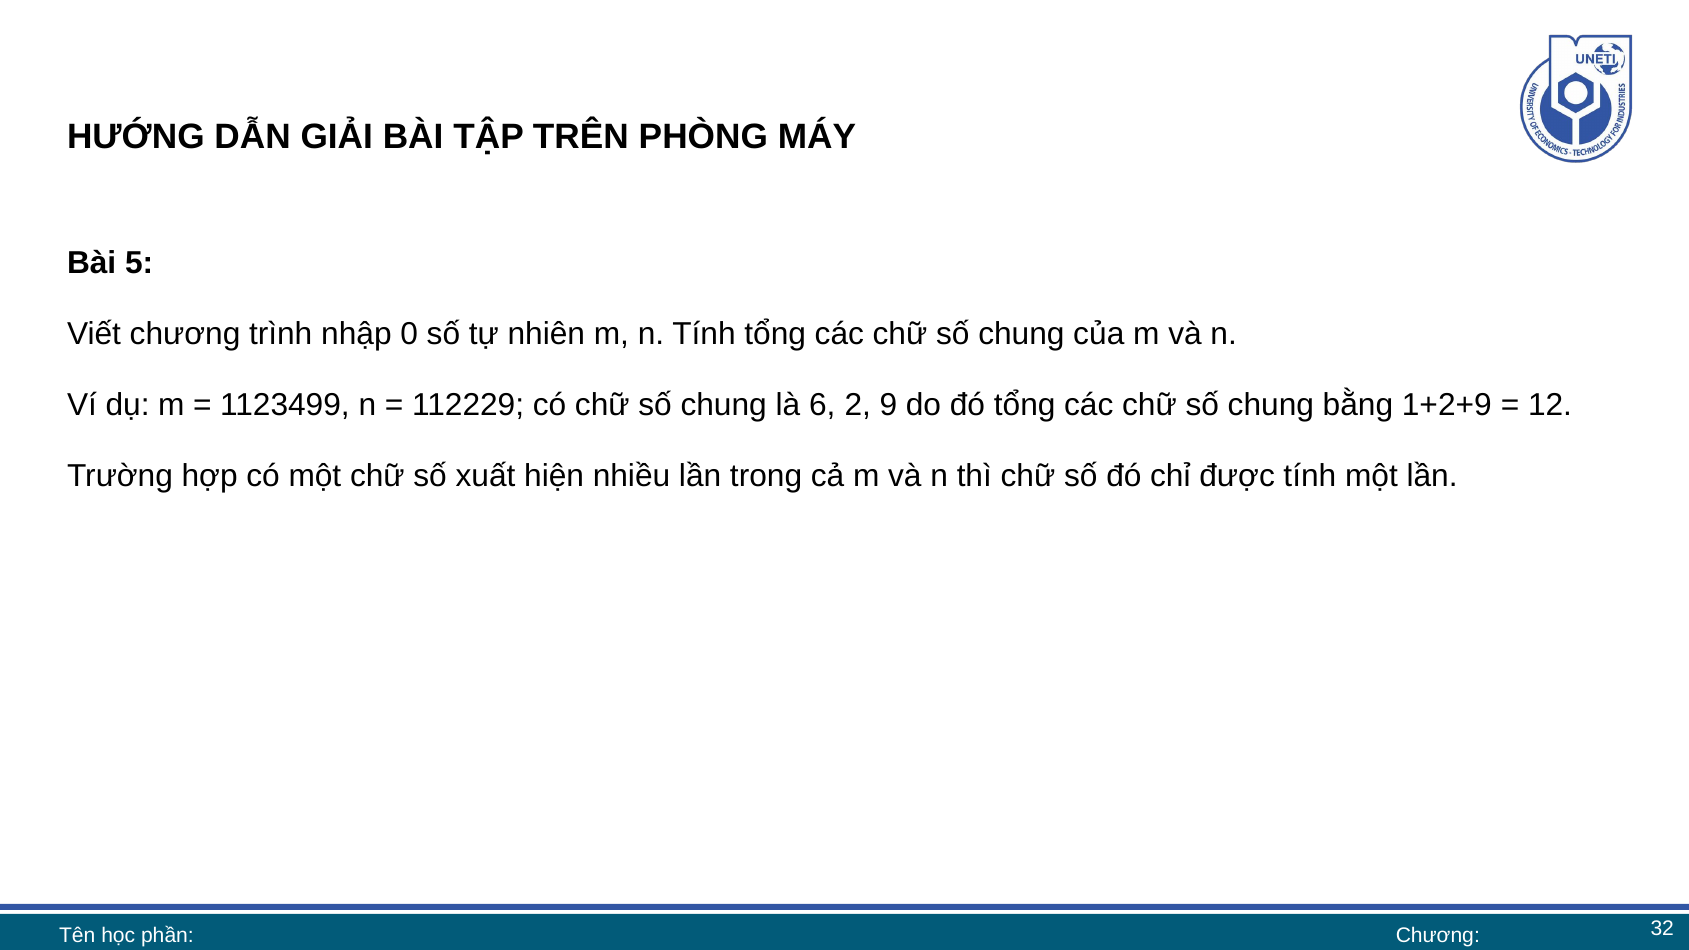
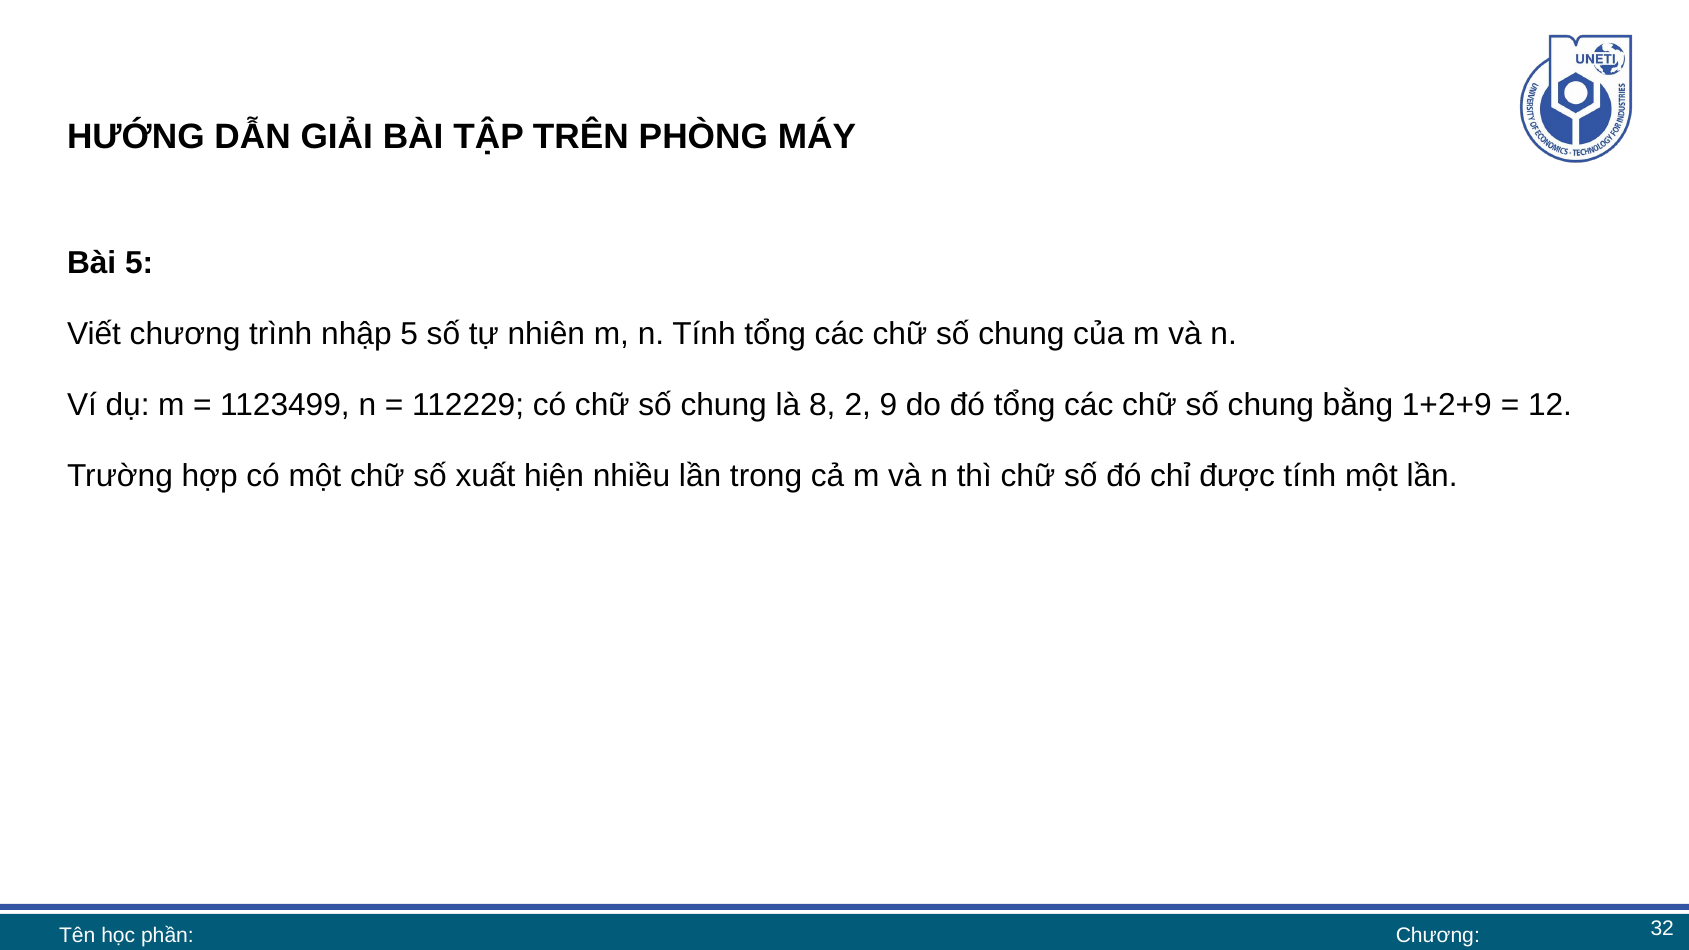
nhập 0: 0 -> 5
6: 6 -> 8
